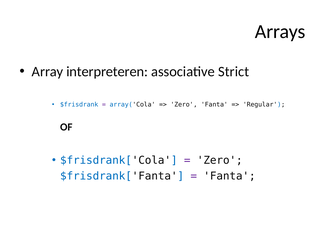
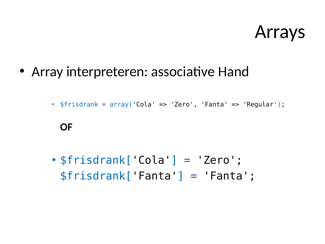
Strict: Strict -> Hand
